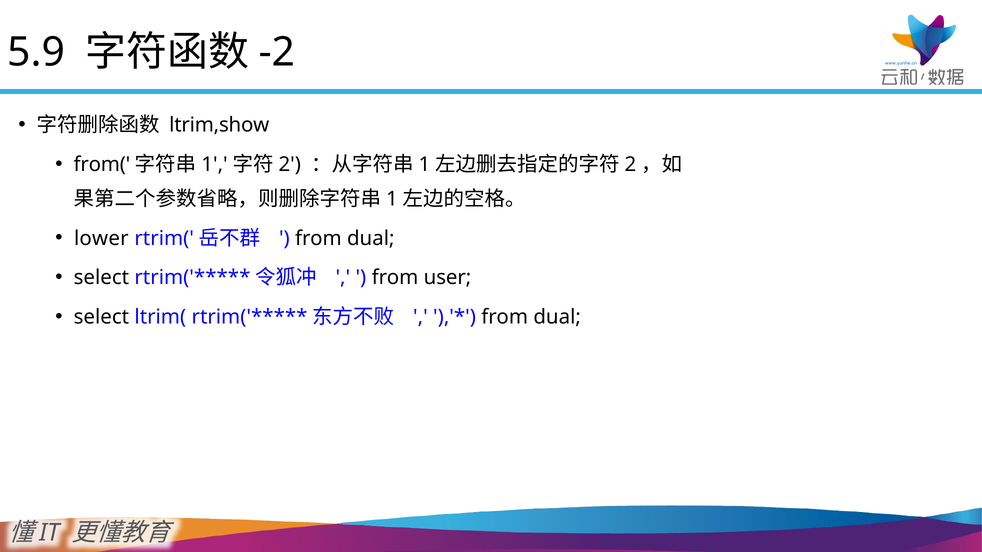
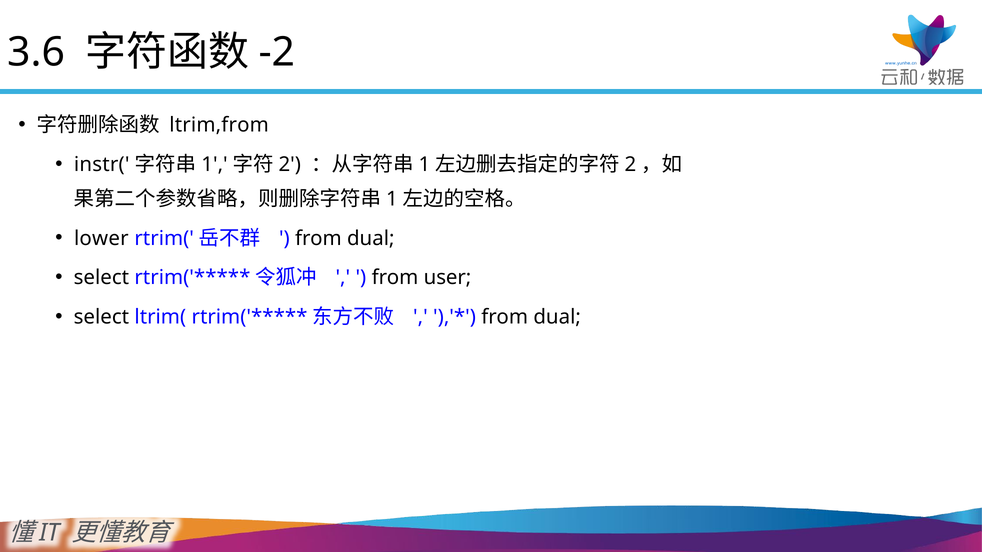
5.9: 5.9 -> 3.6
ltrim,show: ltrim,show -> ltrim,from
from(: from( -> instr(
